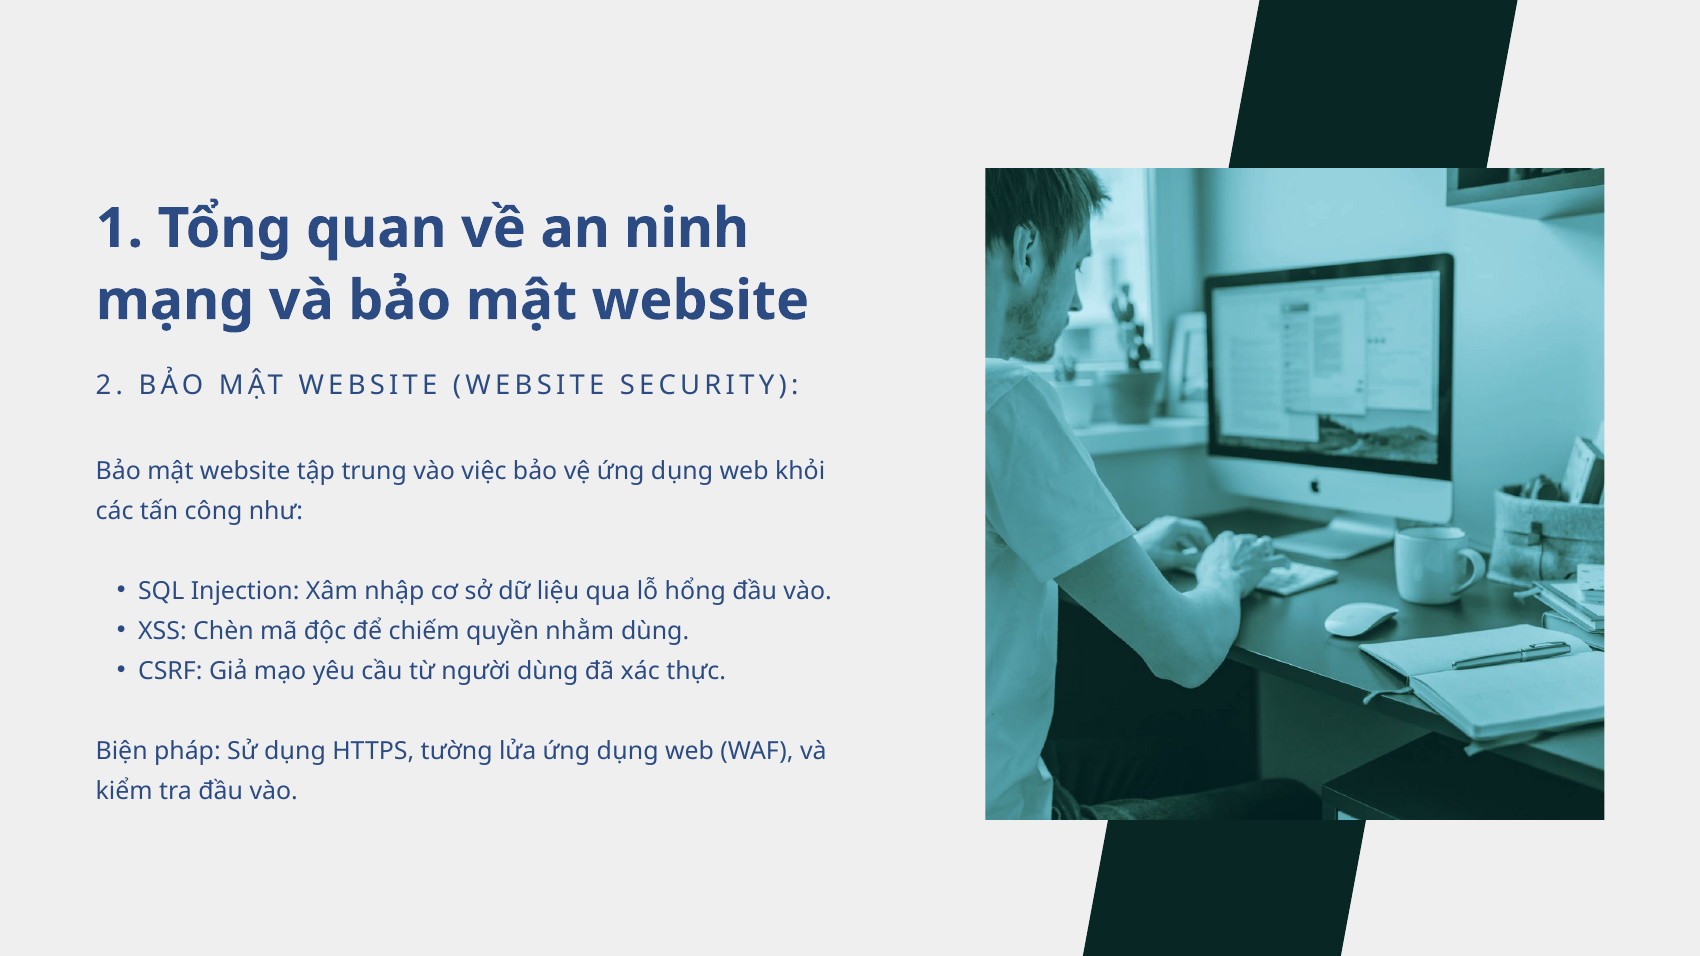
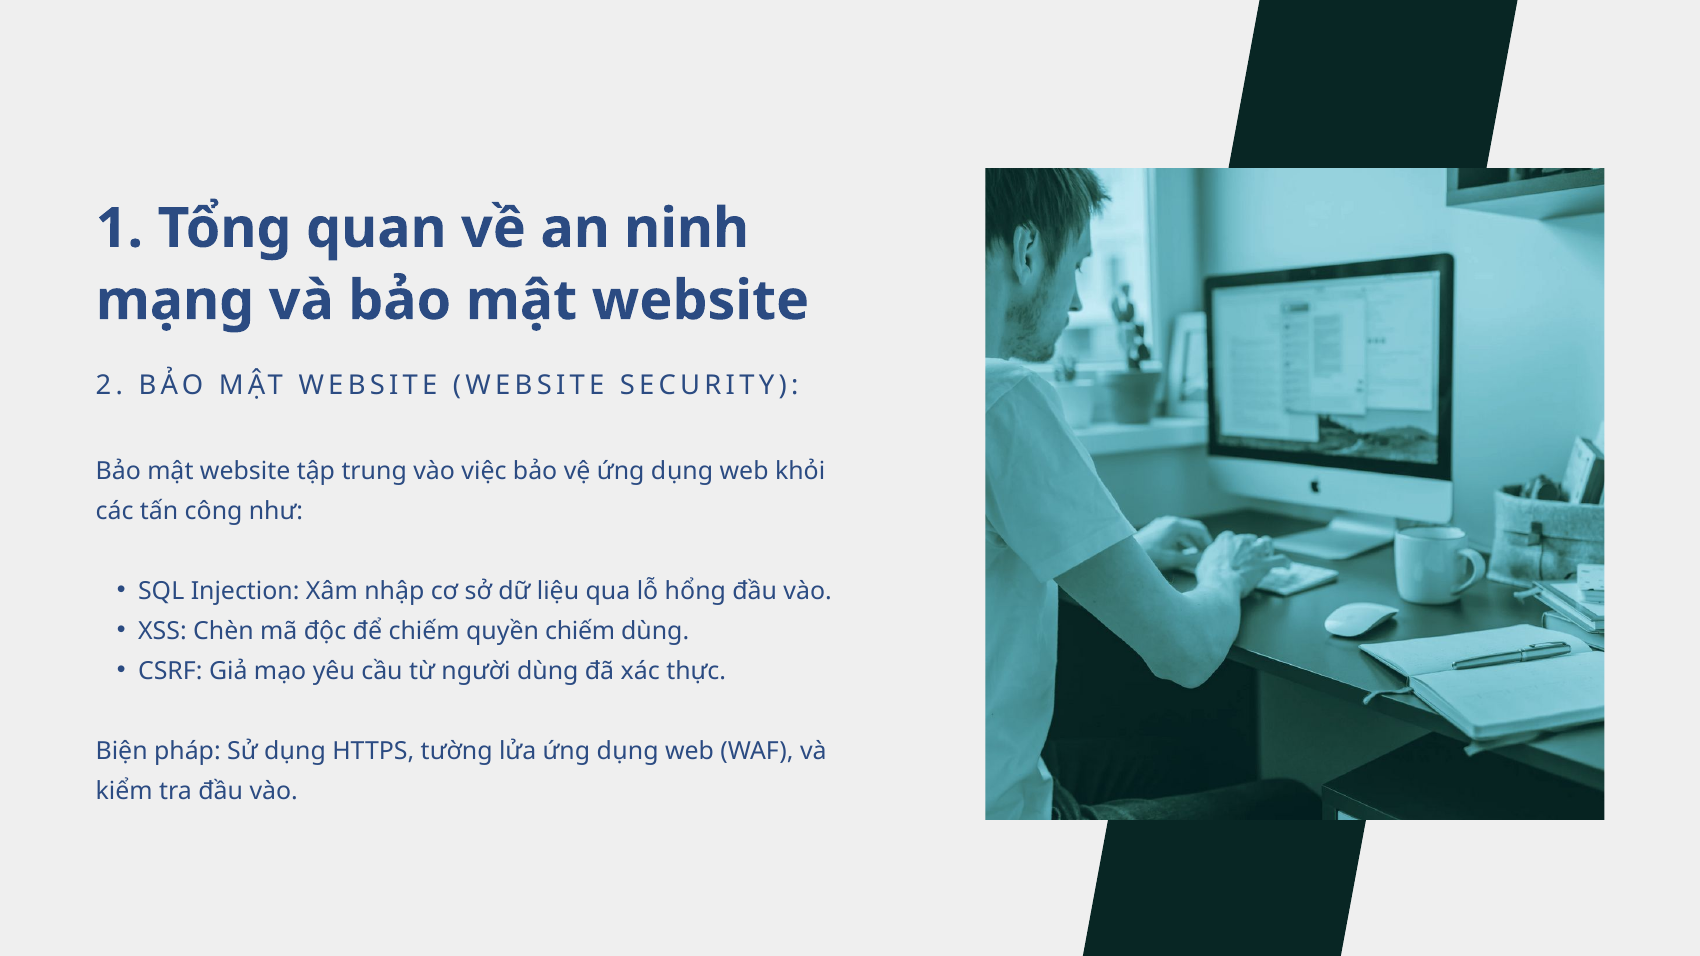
quyền nhằm: nhằm -> chiếm
